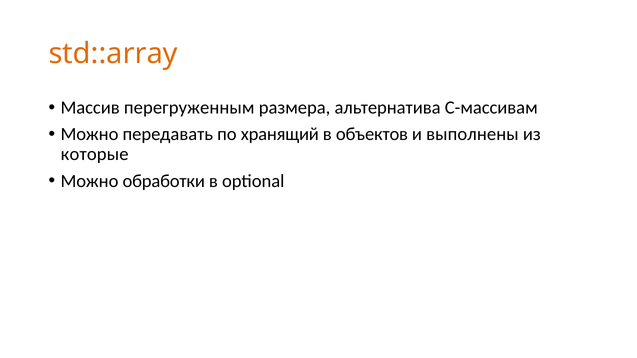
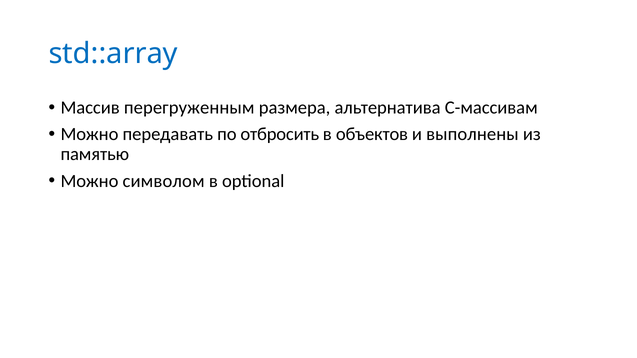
std::array colour: orange -> blue
хранящий: хранящий -> отбросить
которые: которые -> памятью
обработки: обработки -> символом
